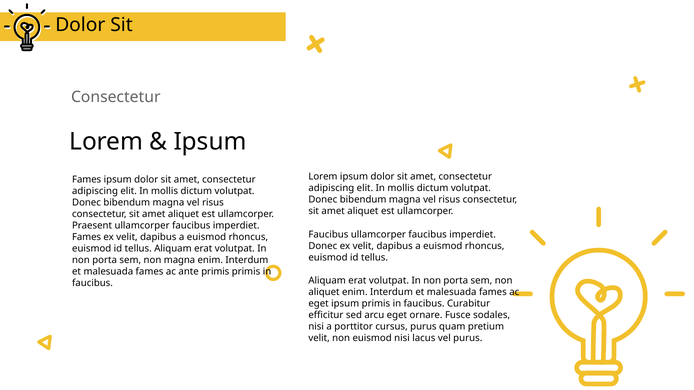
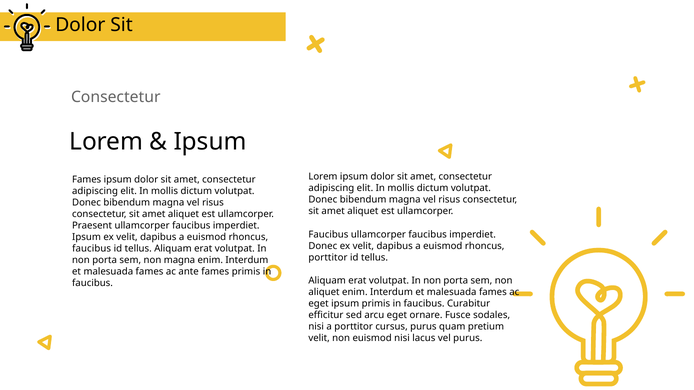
Fames at (87, 237): Fames -> Ipsum
euismod at (92, 249): euismod -> faucibus
euismod at (328, 258): euismod -> porttitor
ante primis: primis -> fames
